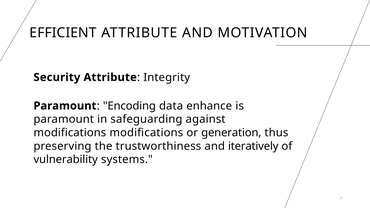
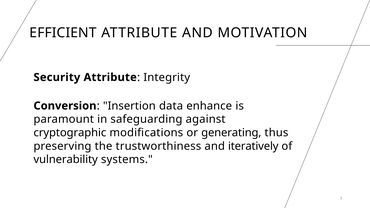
Paramount at (65, 106): Paramount -> Conversion
Encoding: Encoding -> Insertion
modifications at (70, 133): modifications -> cryptographic
generation: generation -> generating
